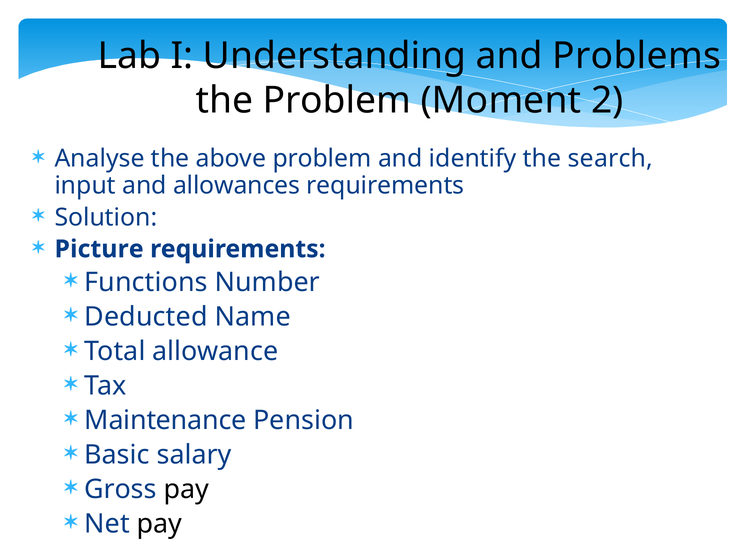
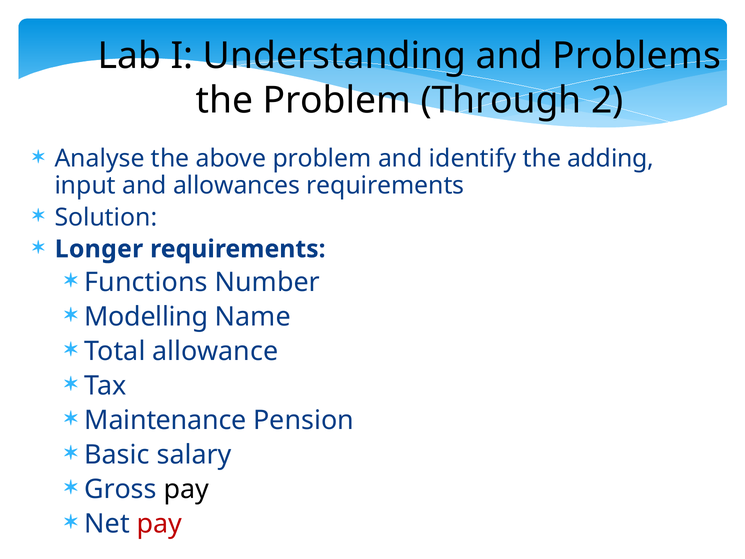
Moment: Moment -> Through
search: search -> adding
Picture: Picture -> Longer
Deducted: Deducted -> Modelling
pay at (159, 524) colour: black -> red
